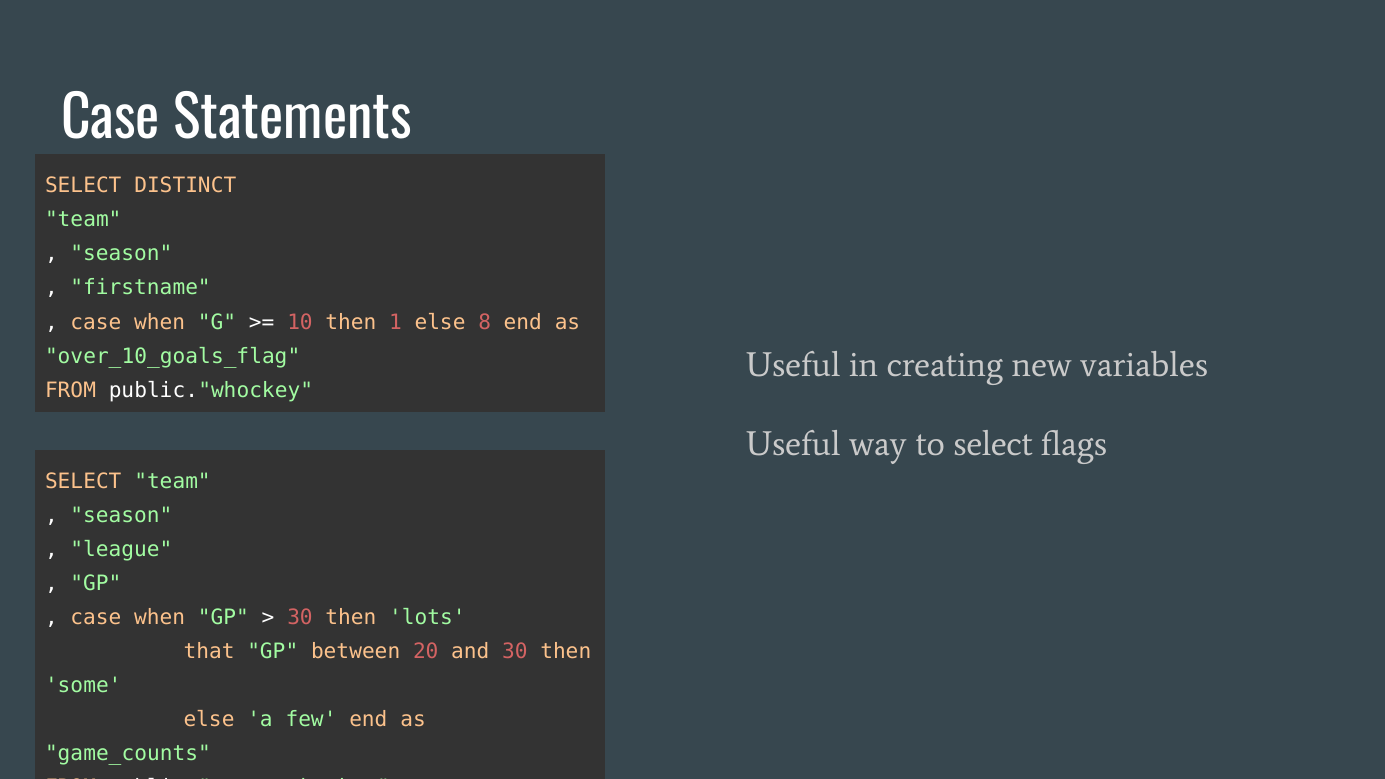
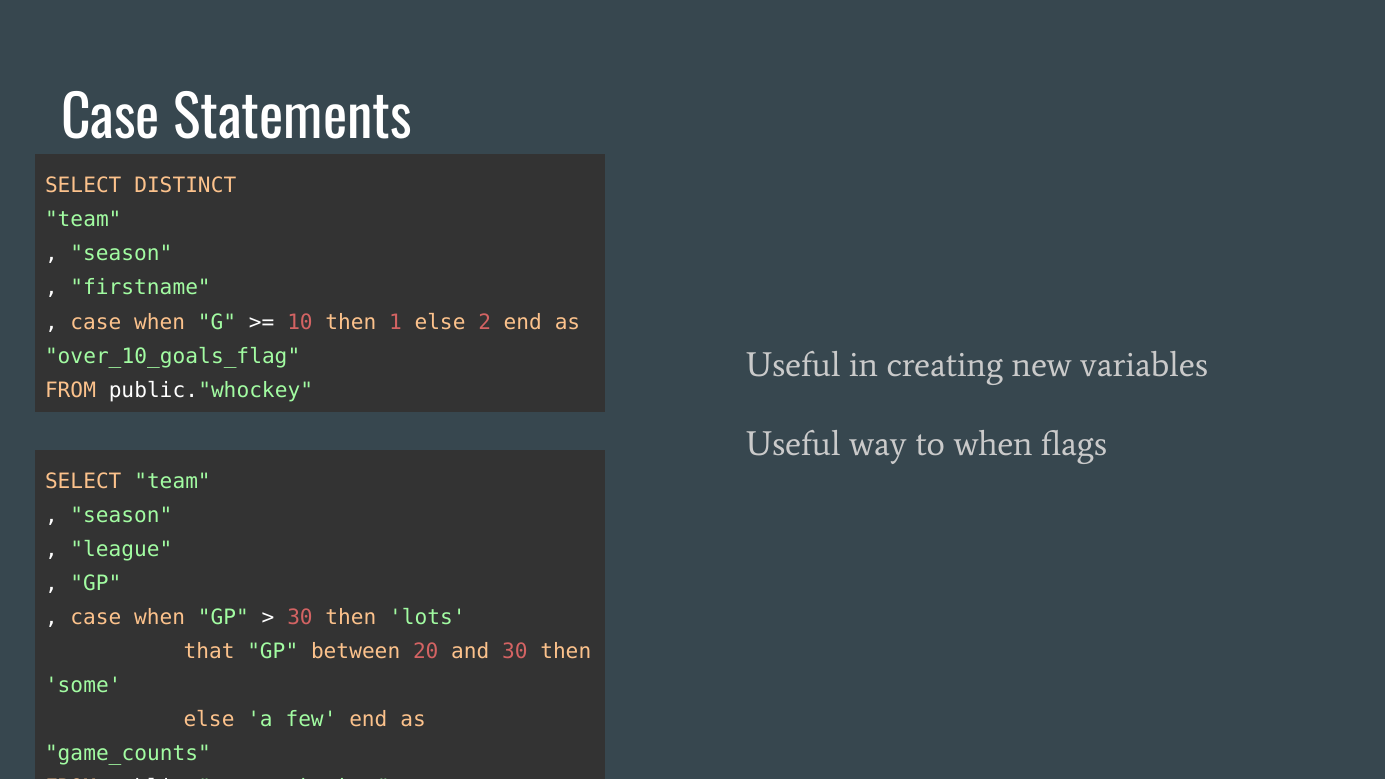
8: 8 -> 2
to select: select -> when
